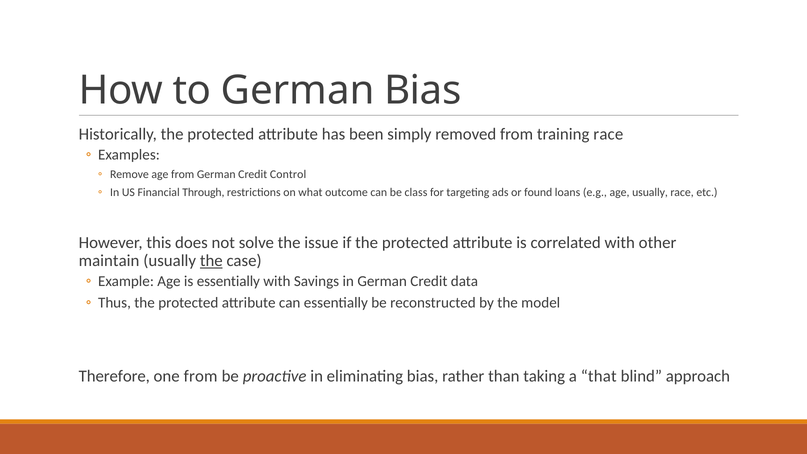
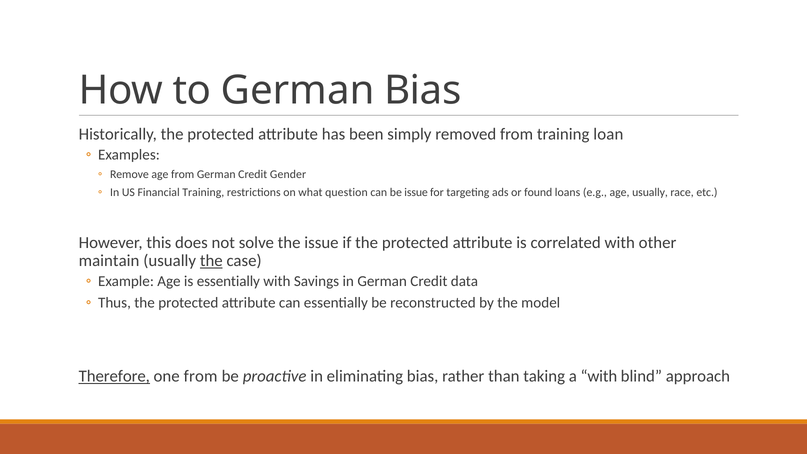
training race: race -> loan
Control: Control -> Gender
Financial Through: Through -> Training
outcome: outcome -> question
be class: class -> issue
Therefore underline: none -> present
a that: that -> with
